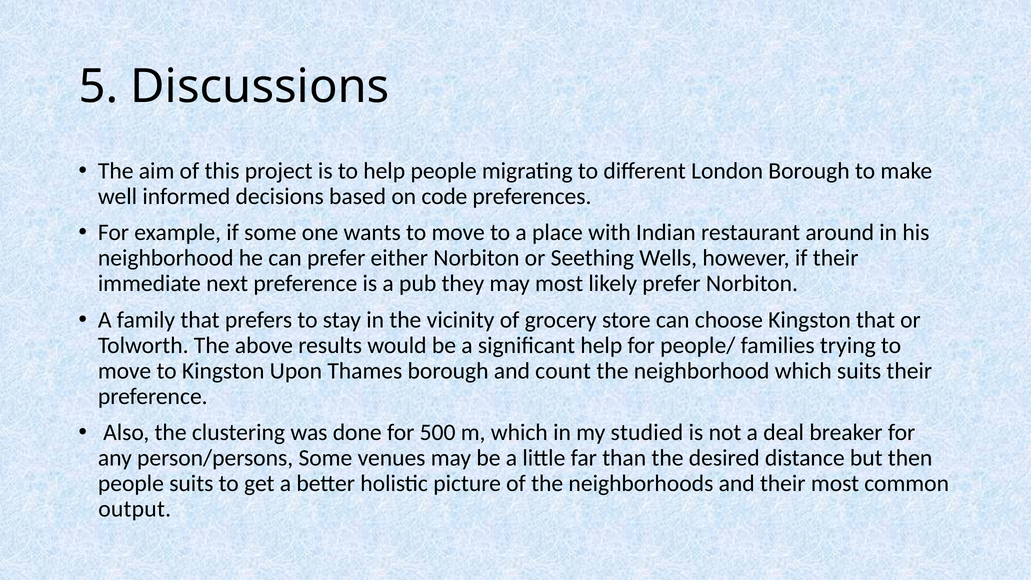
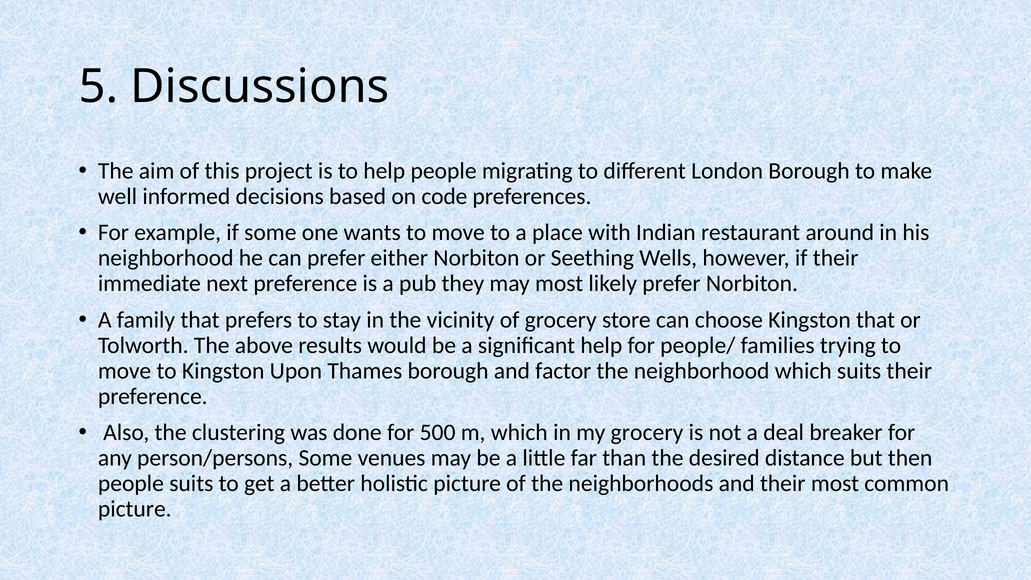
count: count -> factor
my studied: studied -> grocery
output at (135, 509): output -> picture
